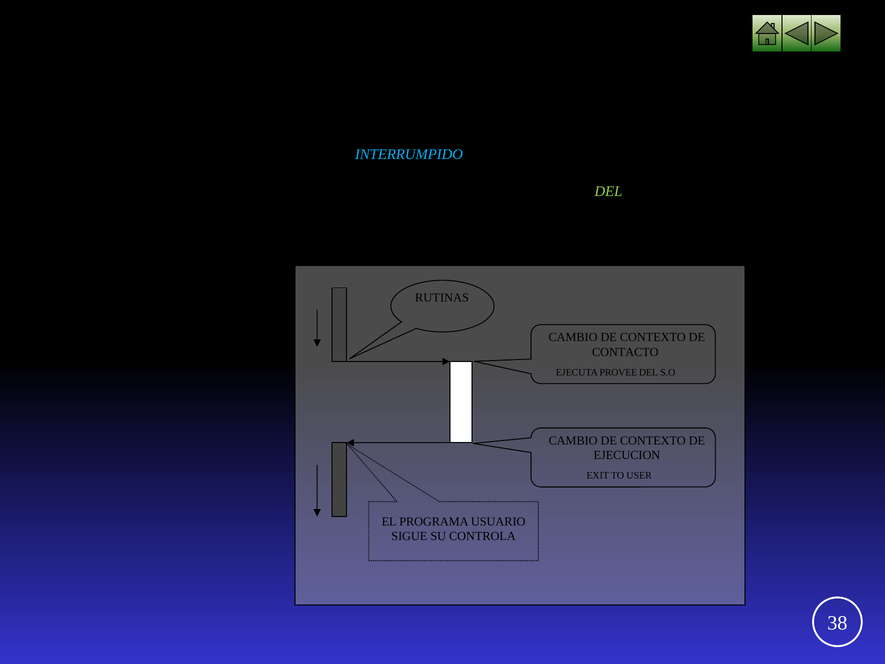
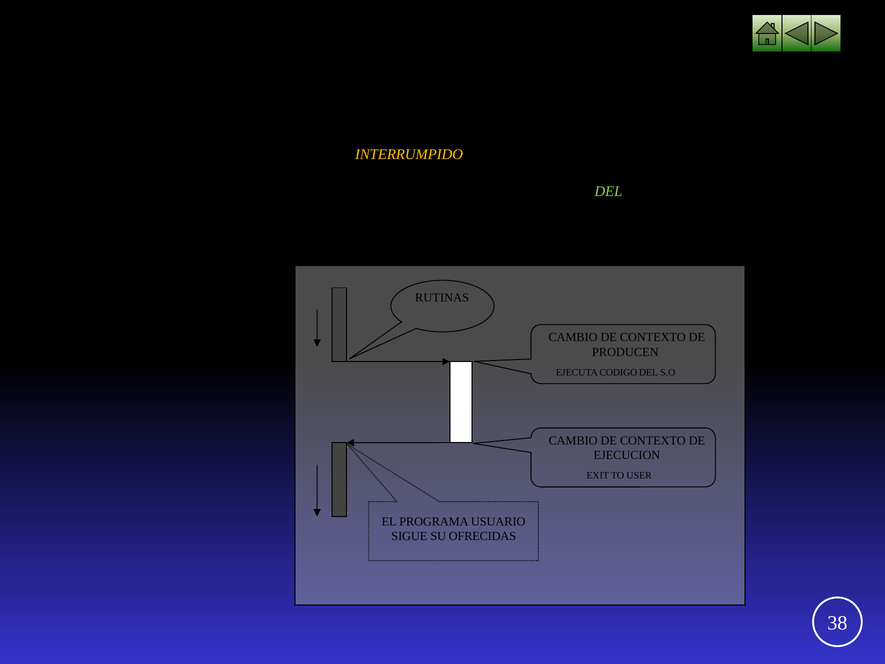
INTERRUMPIDO colour: light blue -> yellow
CONTACTO: CONTACTO -> PRODUCEN
PROVEE: PROVEE -> CODIGO
CONTROLA: CONTROLA -> OFRECIDAS
